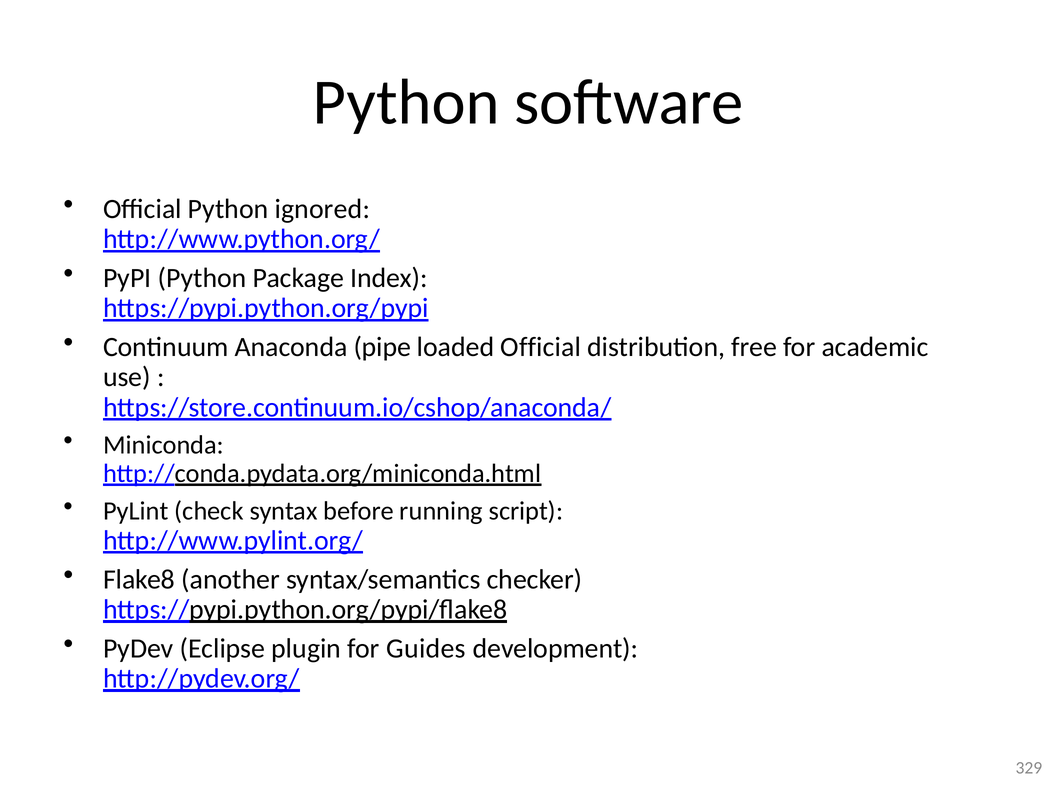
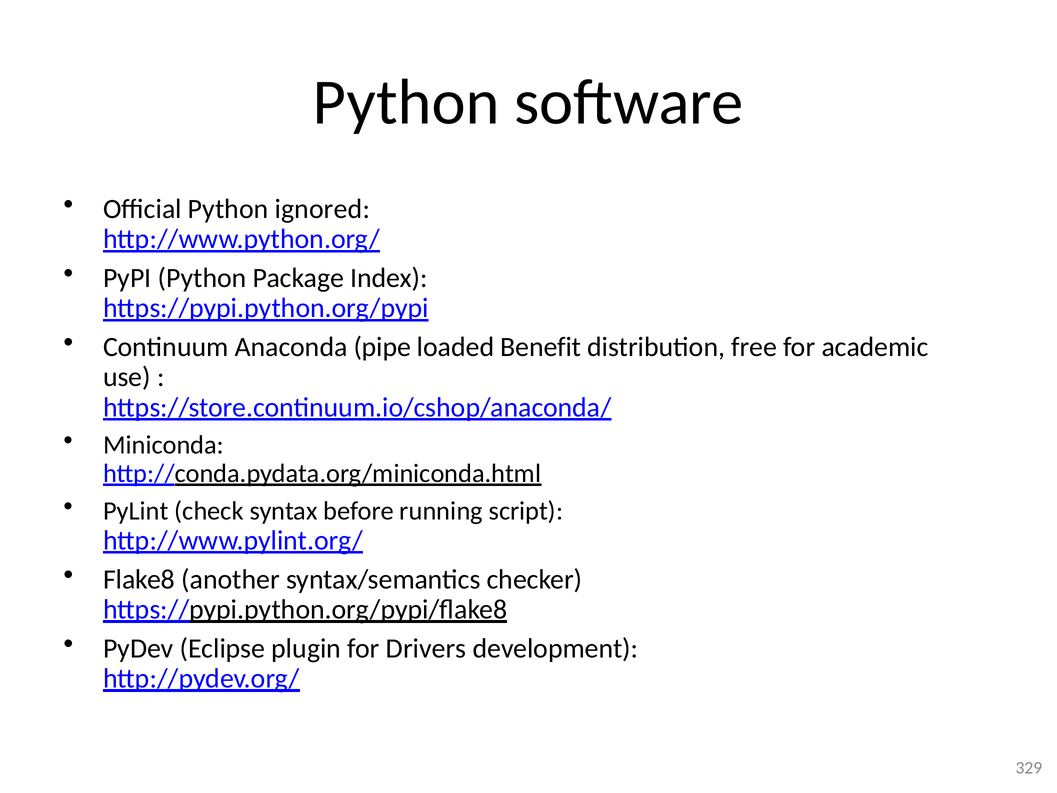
loaded Official: Official -> Benefit
Guides: Guides -> Drivers
